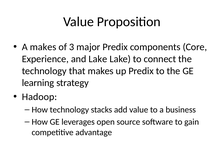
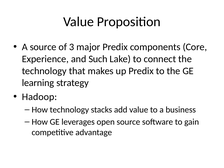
A makes: makes -> source
and Lake: Lake -> Such
